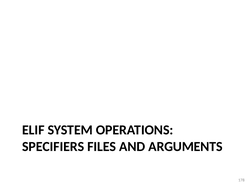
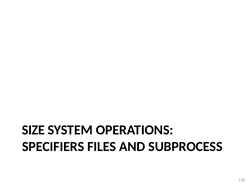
ELIF: ELIF -> SIZE
ARGUMENTS: ARGUMENTS -> SUBPROCESS
